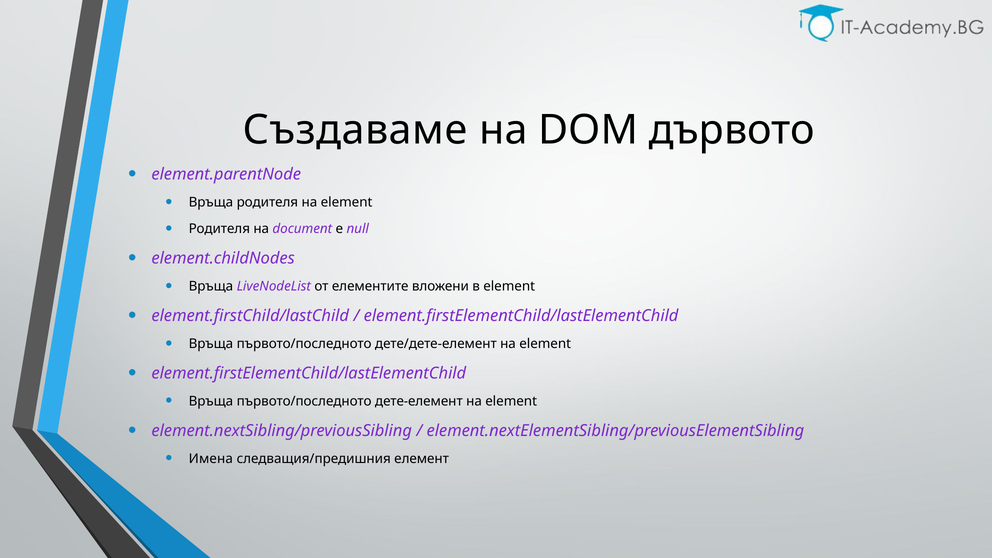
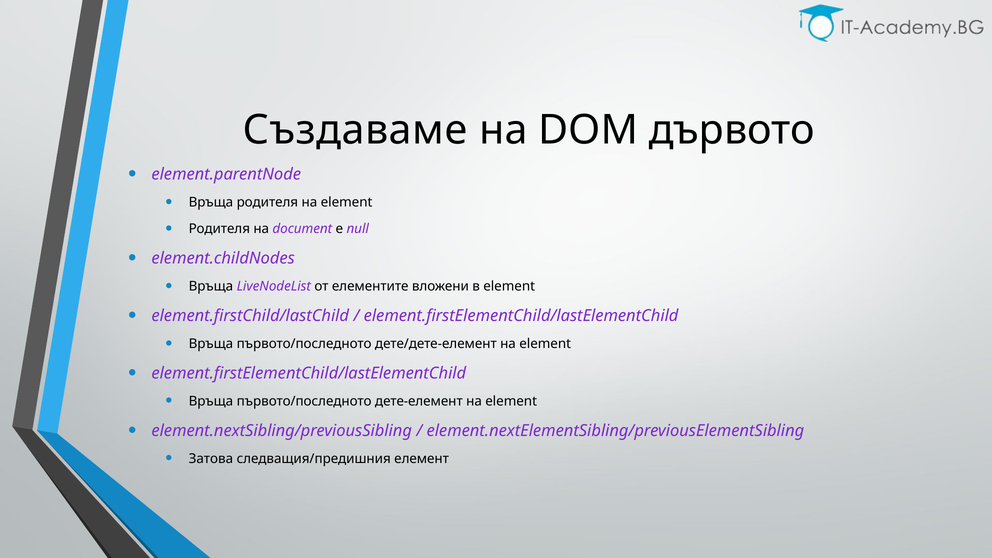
Имена: Имена -> Затова
